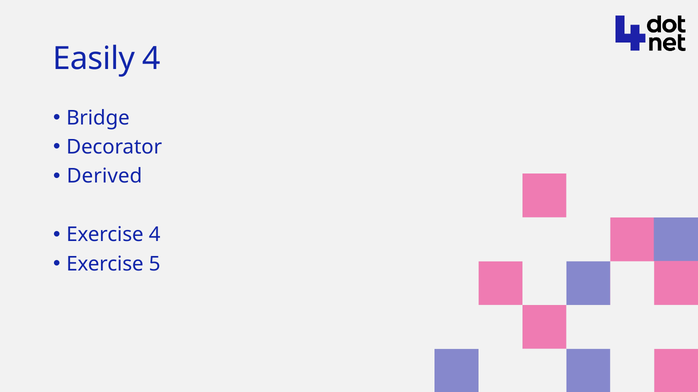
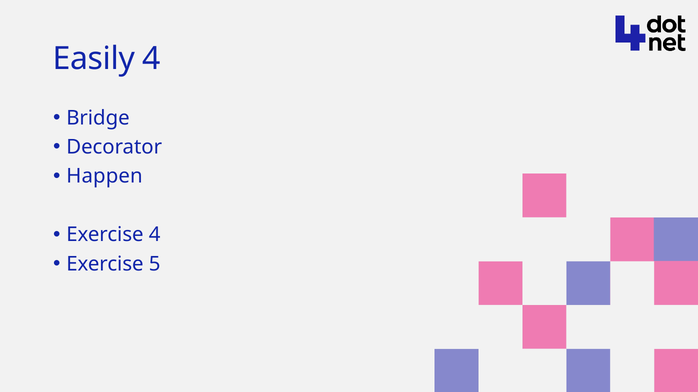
Derived: Derived -> Happen
